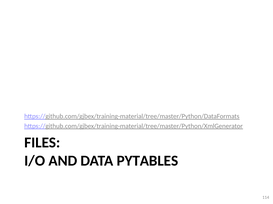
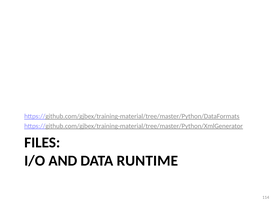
PYTABLES: PYTABLES -> RUNTIME
